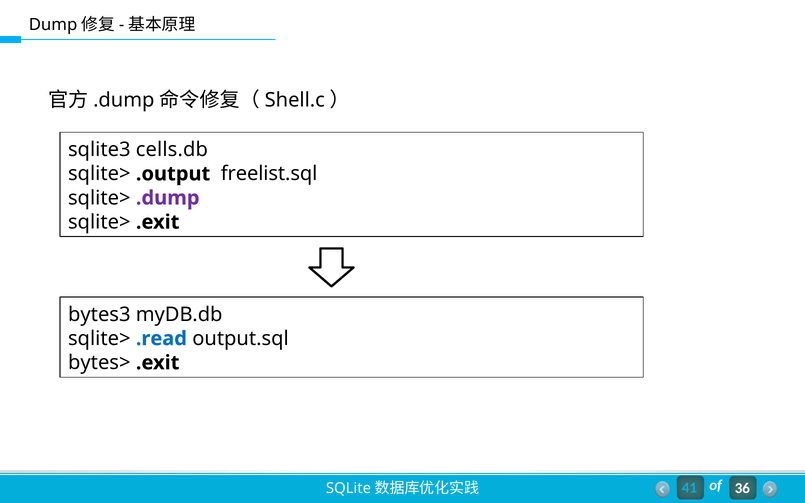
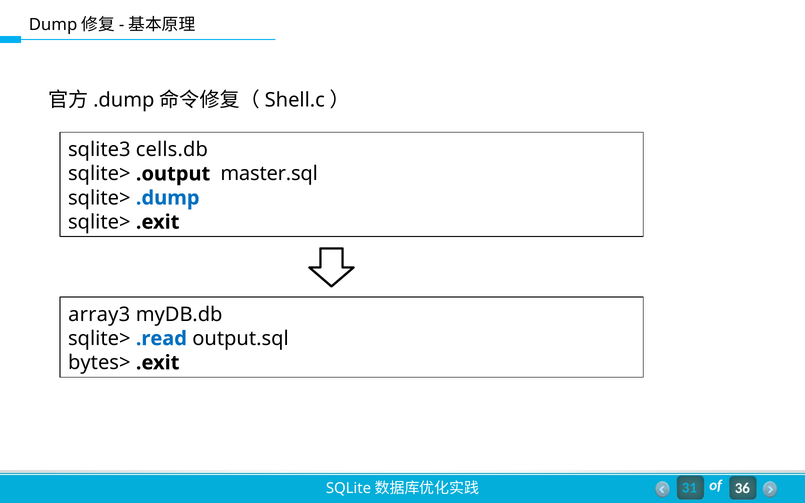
freelist.sql: freelist.sql -> master.sql
.dump colour: purple -> blue
bytes3: bytes3 -> array3
41: 41 -> 31
